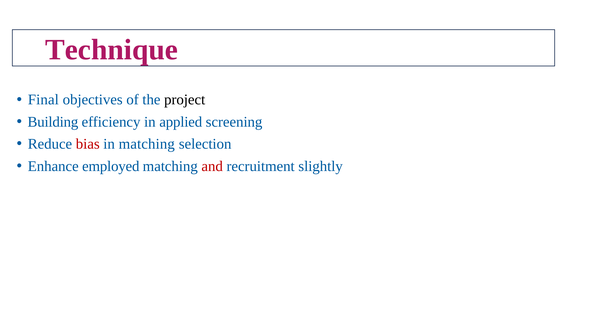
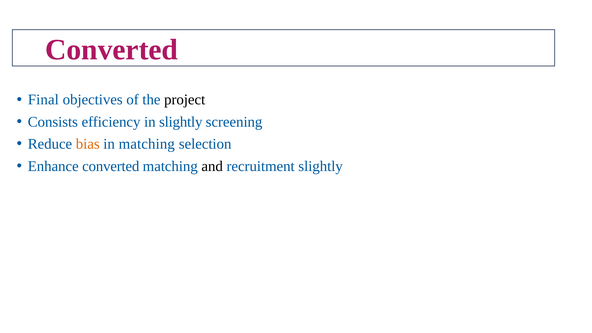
Technique at (112, 50): Technique -> Converted
Building: Building -> Consists
in applied: applied -> slightly
bias colour: red -> orange
Enhance employed: employed -> converted
and colour: red -> black
